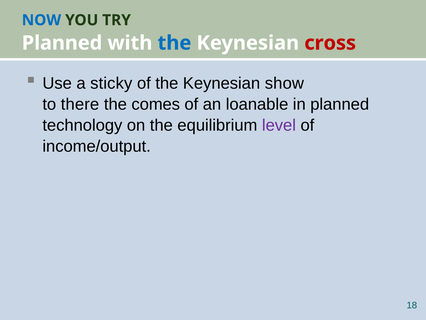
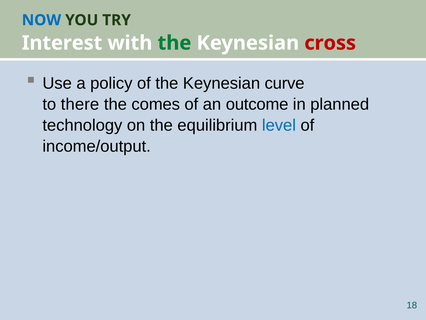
Planned at (62, 43): Planned -> Interest
the at (174, 43) colour: blue -> green
sticky: sticky -> policy
show: show -> curve
loanable: loanable -> outcome
level colour: purple -> blue
